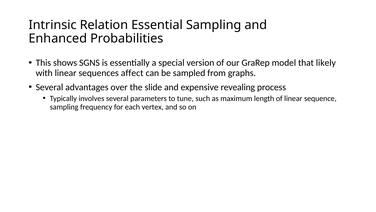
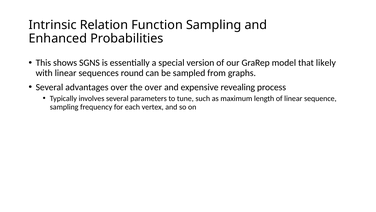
Essential: Essential -> Function
affect: affect -> round
the slide: slide -> over
